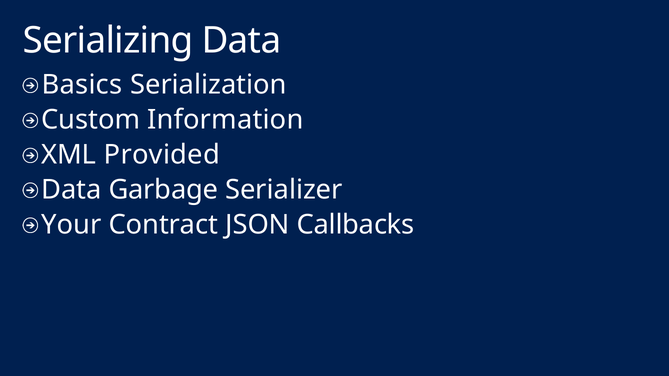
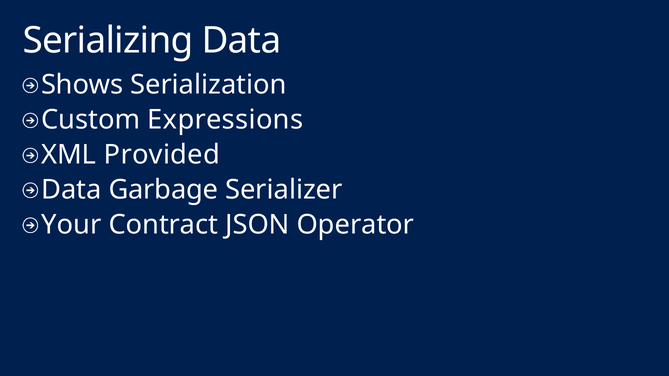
Basics: Basics -> Shows
Information: Information -> Expressions
Callbacks: Callbacks -> Operator
